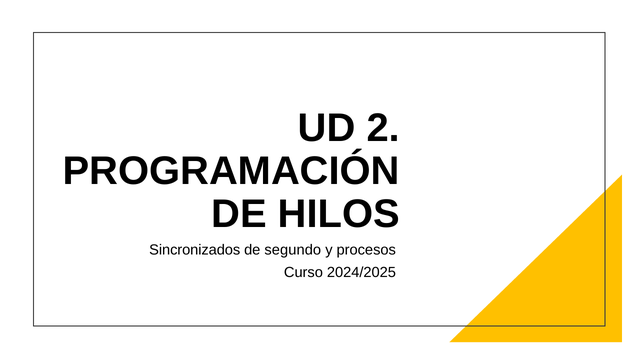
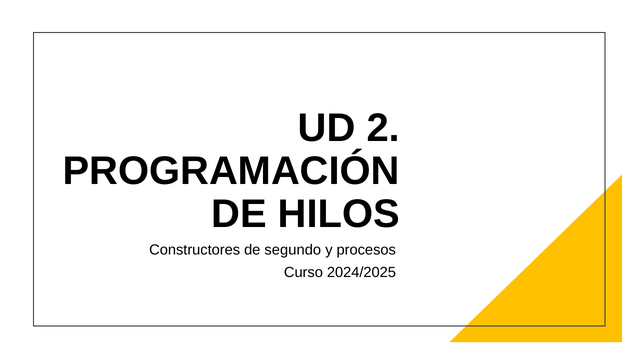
Sincronizados: Sincronizados -> Constructores
